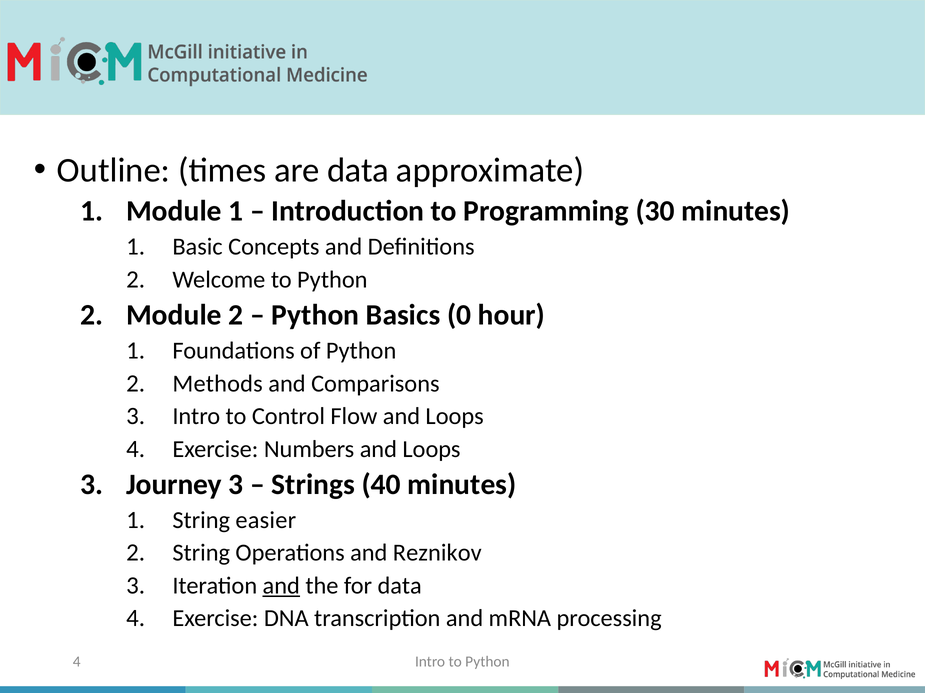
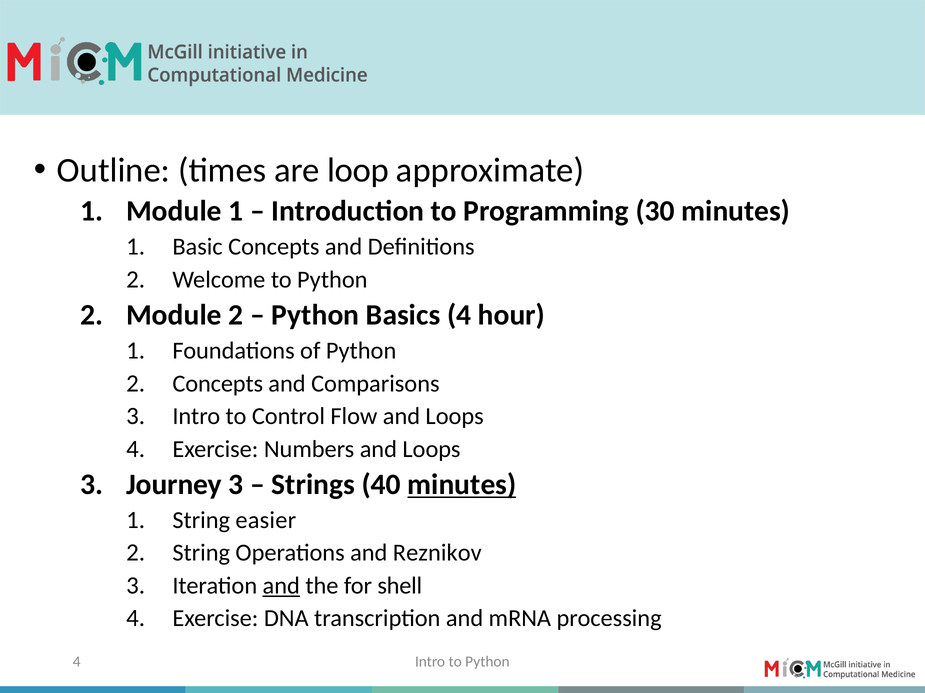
are data: data -> loop
Basics 0: 0 -> 4
2 Methods: Methods -> Concepts
minutes at (462, 485) underline: none -> present
for data: data -> shell
